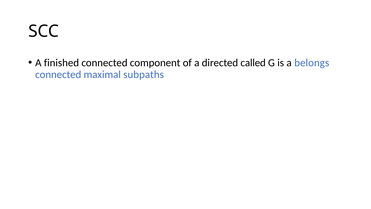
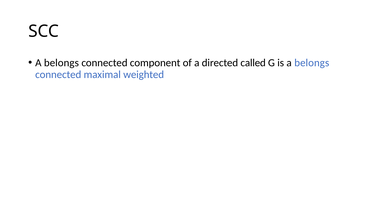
finished at (61, 63): finished -> belongs
subpaths: subpaths -> weighted
